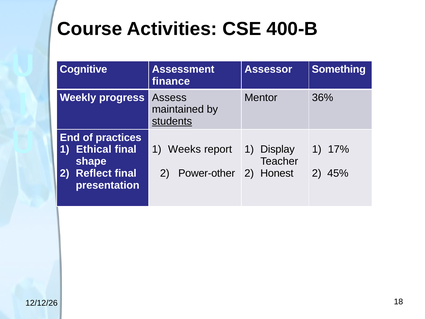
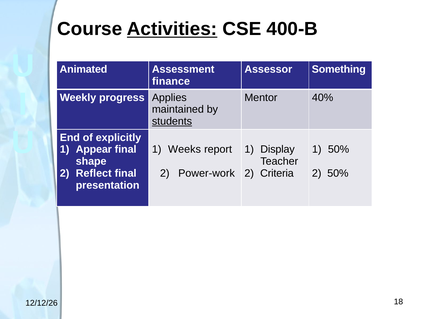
Activities underline: none -> present
Cognitive: Cognitive -> Animated
Assess: Assess -> Applies
36%: 36% -> 40%
practices: practices -> explicitly
Ethical: Ethical -> Appear
17% at (339, 149): 17% -> 50%
Power-other: Power-other -> Power-work
Honest: Honest -> Criteria
2 45%: 45% -> 50%
